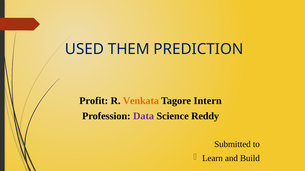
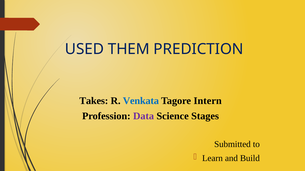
Profit: Profit -> Takes
Venkata colour: orange -> blue
Reddy: Reddy -> Stages
